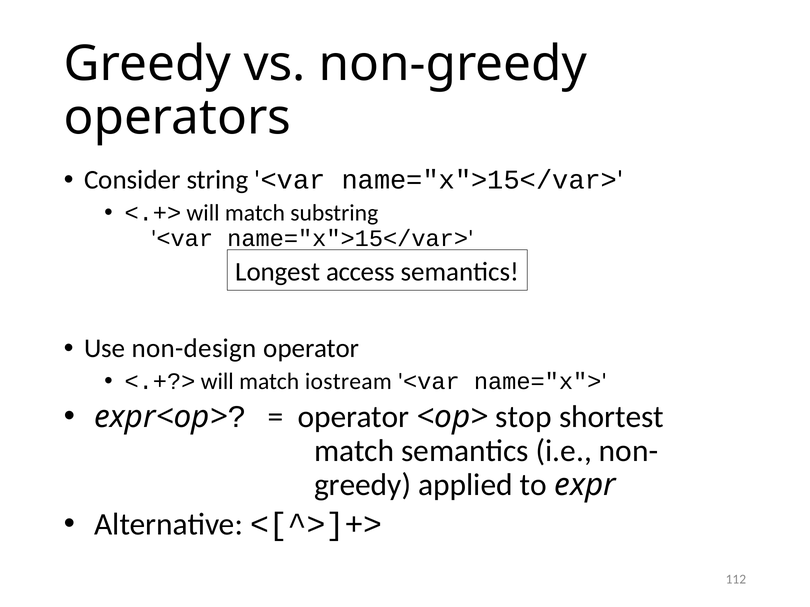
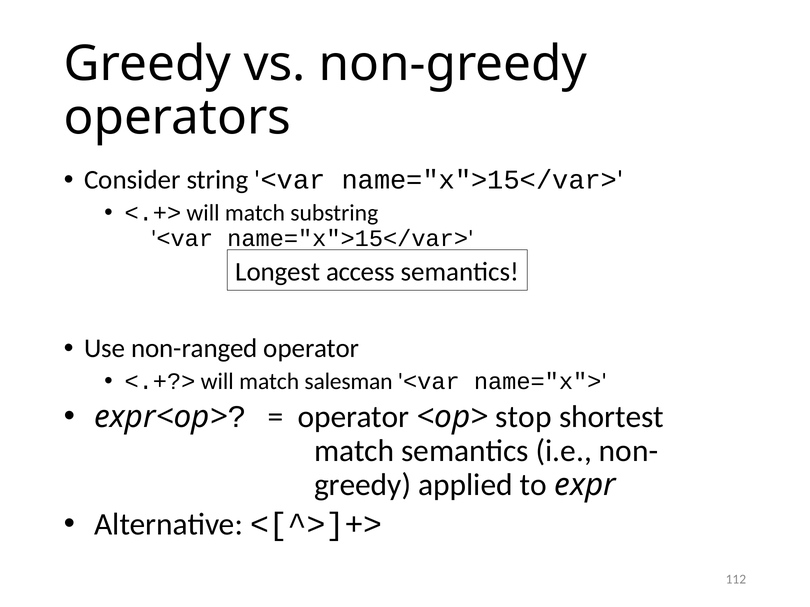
non-design: non-design -> non-ranged
iostream: iostream -> salesman
